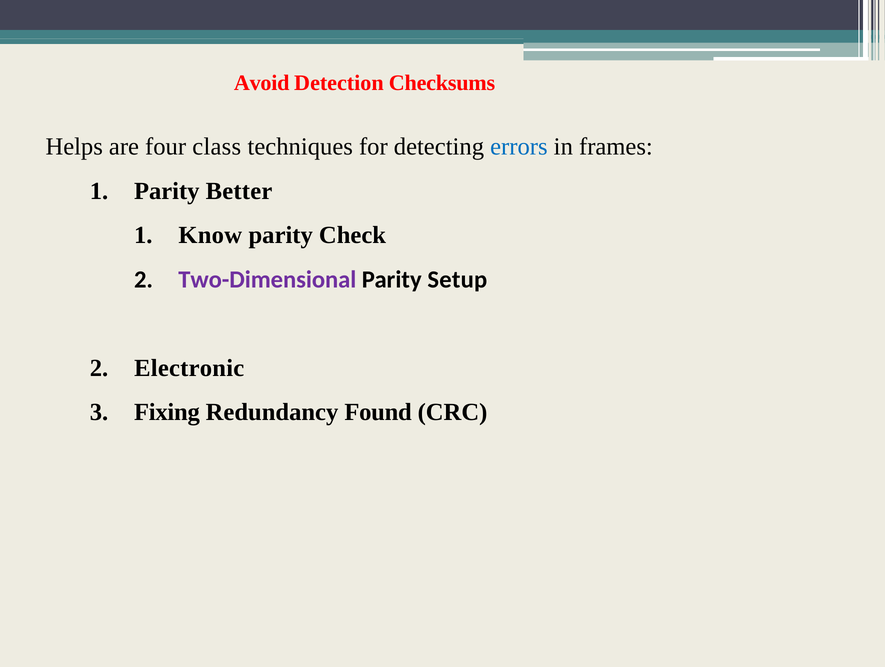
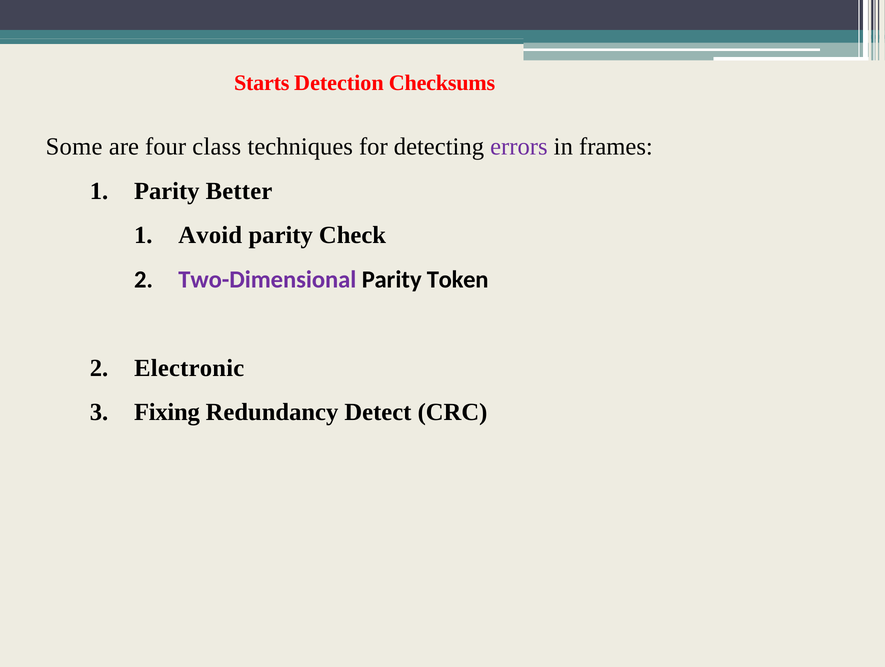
Avoid: Avoid -> Starts
Helps: Helps -> Some
errors colour: blue -> purple
Know: Know -> Avoid
Setup: Setup -> Token
Found: Found -> Detect
